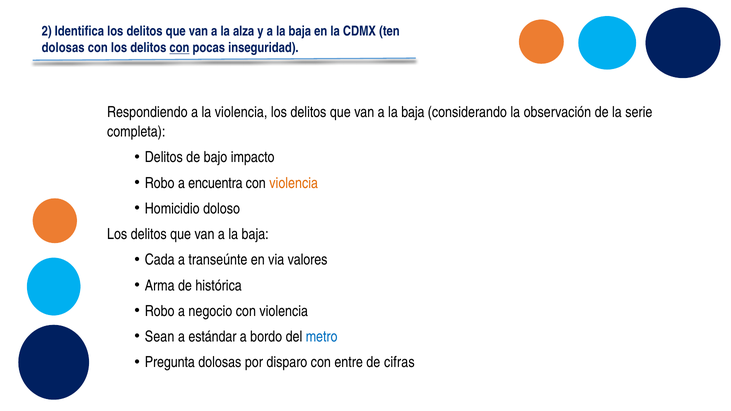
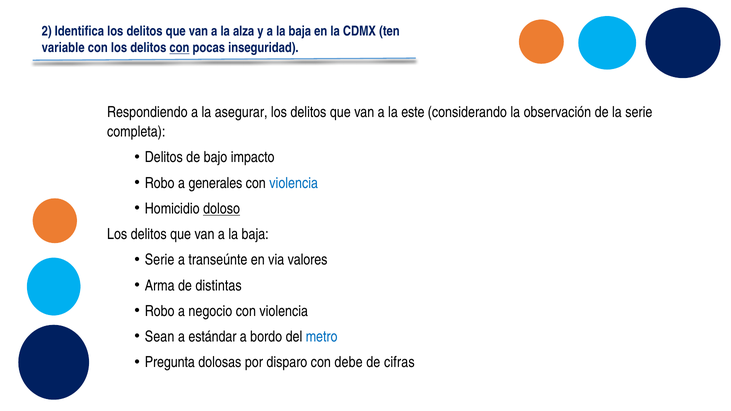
dolosas at (63, 48): dolosas -> variable
la violencia: violencia -> asegurar
baja at (413, 112): baja -> este
encuentra: encuentra -> generales
violencia at (294, 183) colour: orange -> blue
doloso underline: none -> present
Cada at (160, 260): Cada -> Serie
histórica: histórica -> distintas
entre: entre -> debe
